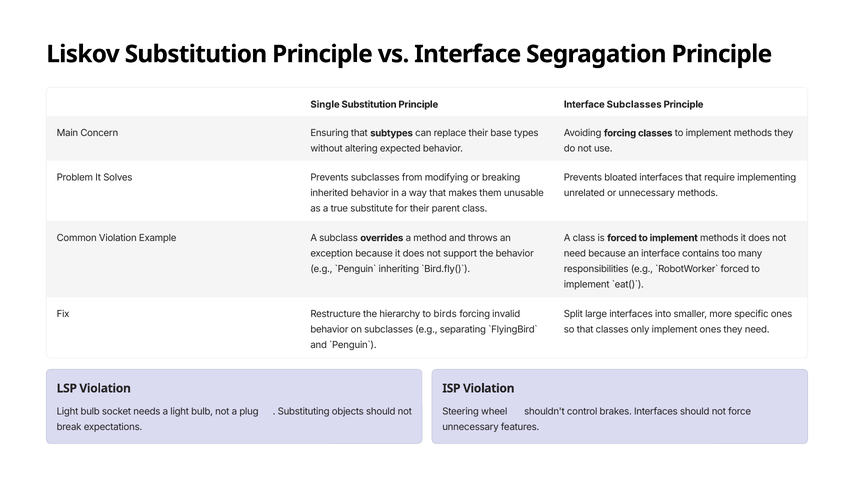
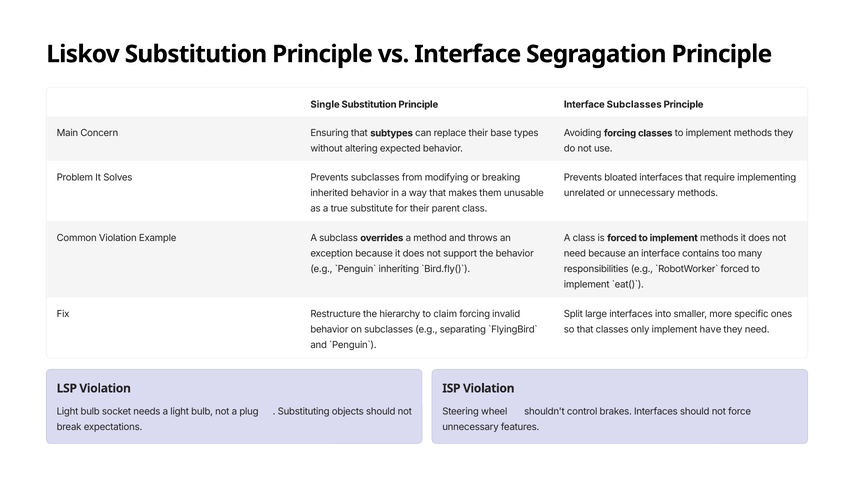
birds: birds -> claim
implement ones: ones -> have
